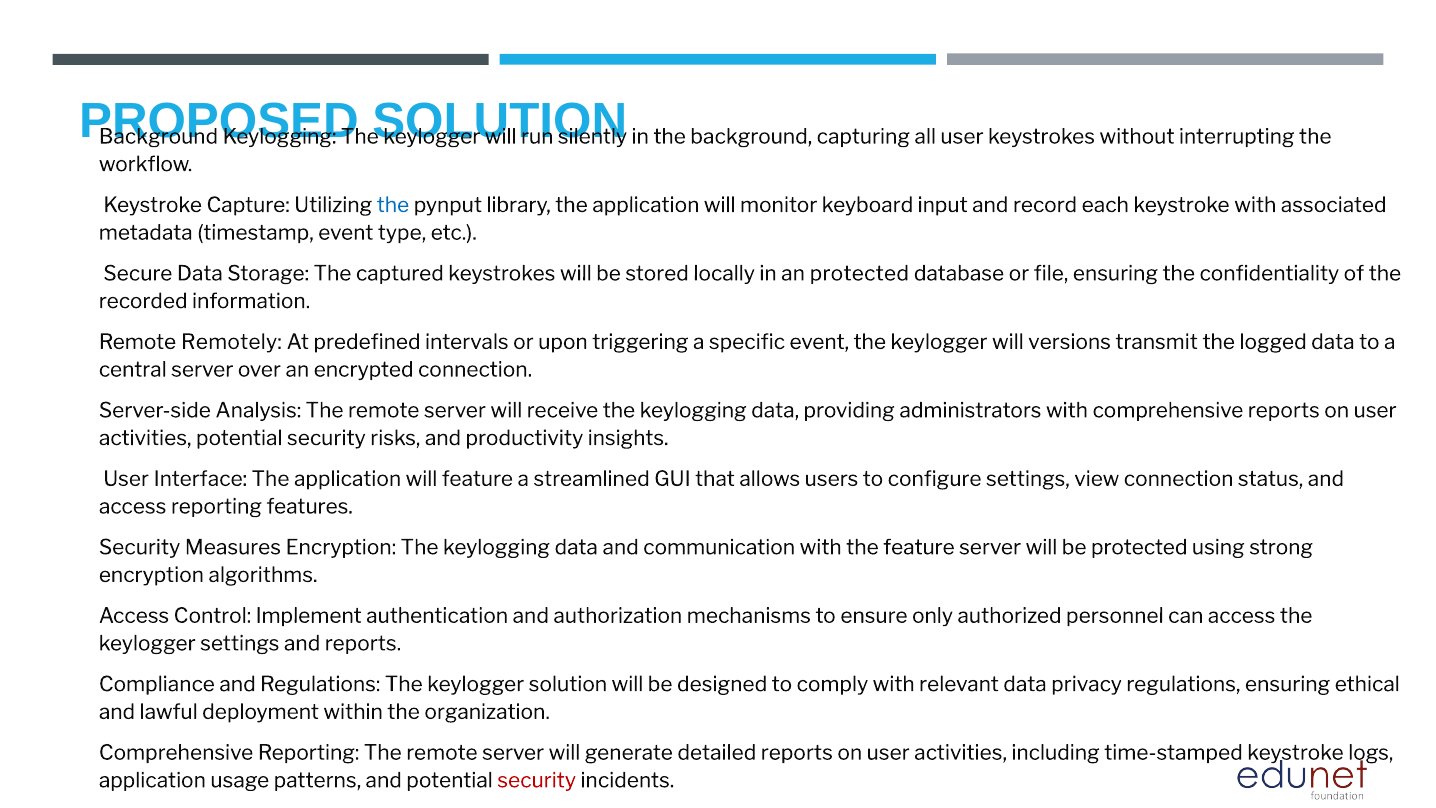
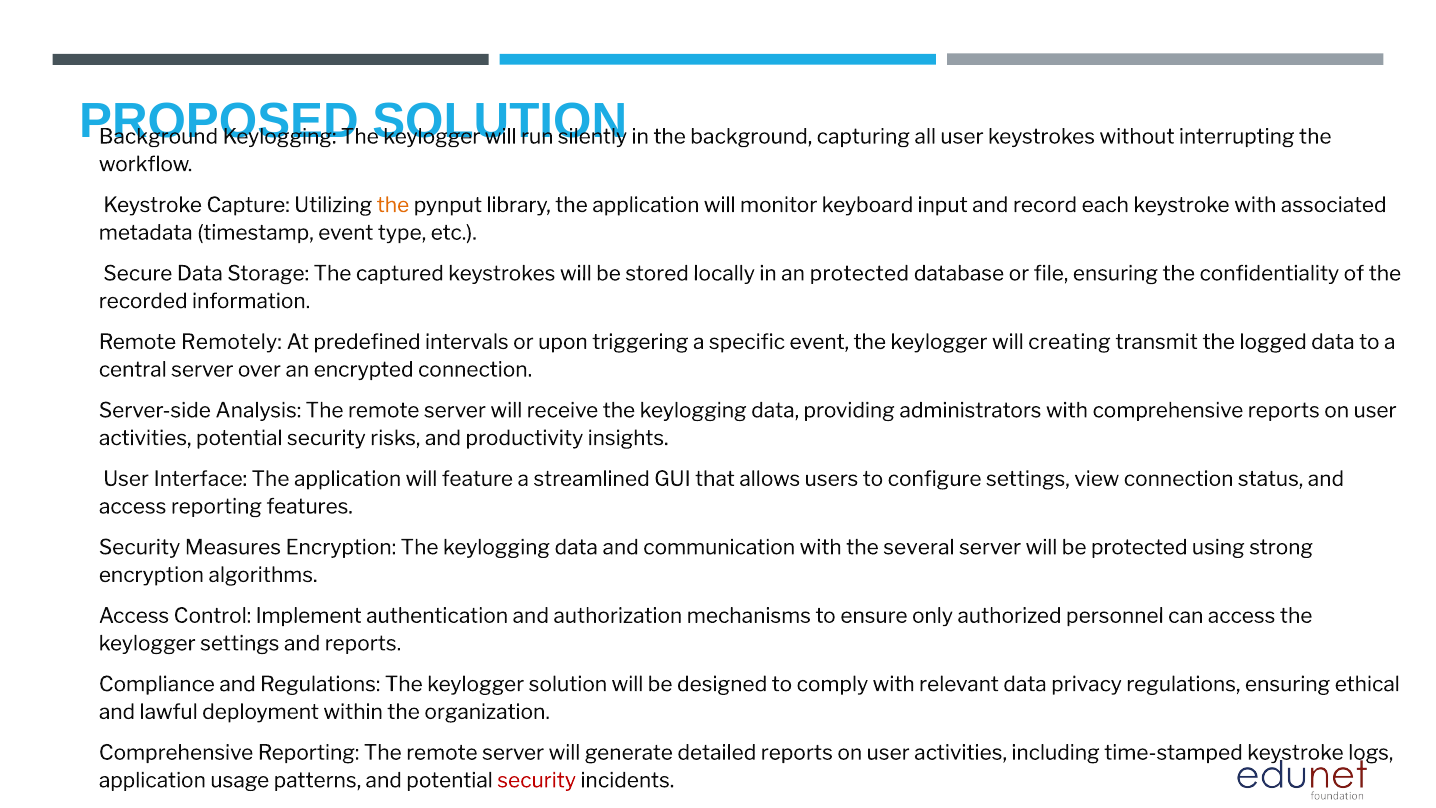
the at (393, 205) colour: blue -> orange
versions: versions -> creating
the feature: feature -> several
